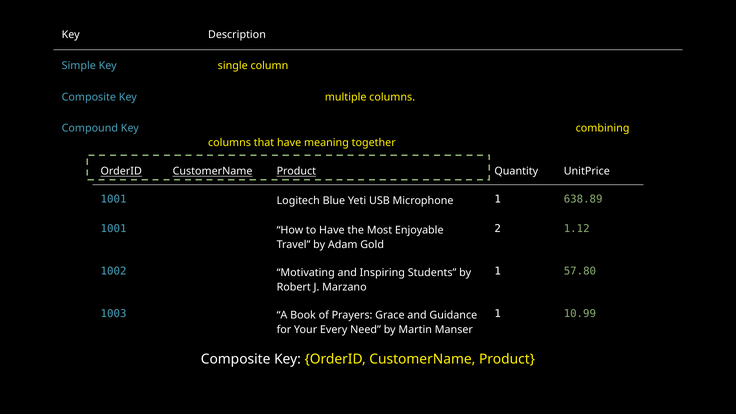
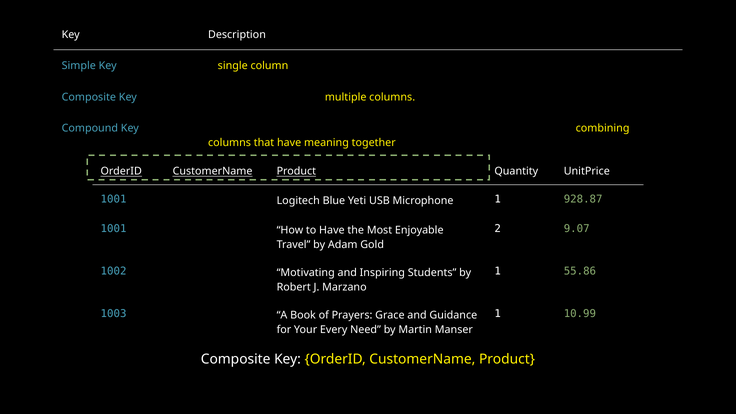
638.89: 638.89 -> 928.87
1.12: 1.12 -> 9.07
57.80: 57.80 -> 55.86
